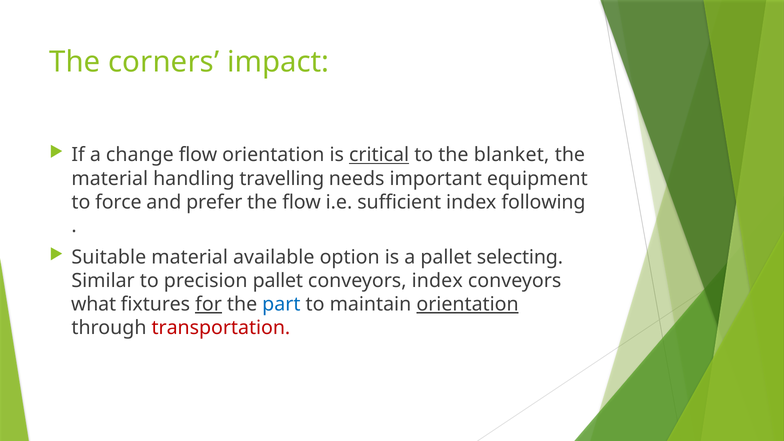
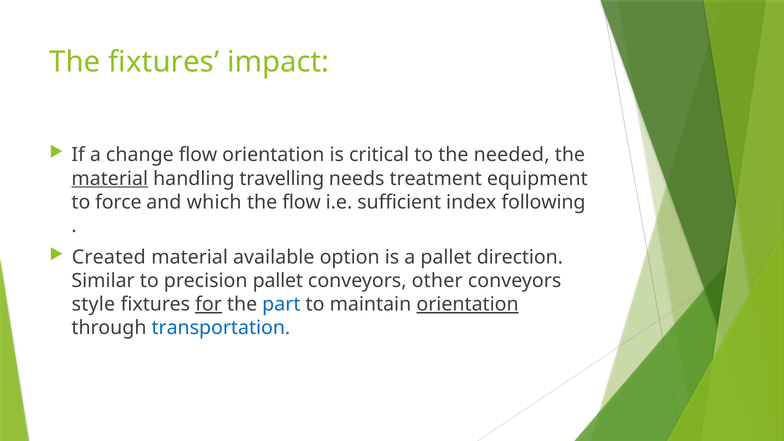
The corners: corners -> fixtures
critical underline: present -> none
blanket: blanket -> needed
material at (110, 179) underline: none -> present
important: important -> treatment
prefer: prefer -> which
Suitable: Suitable -> Created
selecting: selecting -> direction
conveyors index: index -> other
what: what -> style
transportation colour: red -> blue
